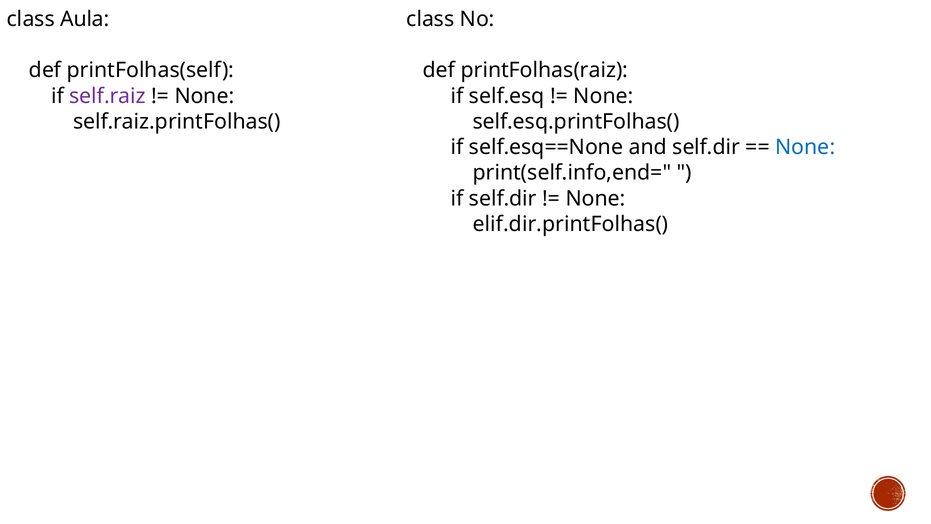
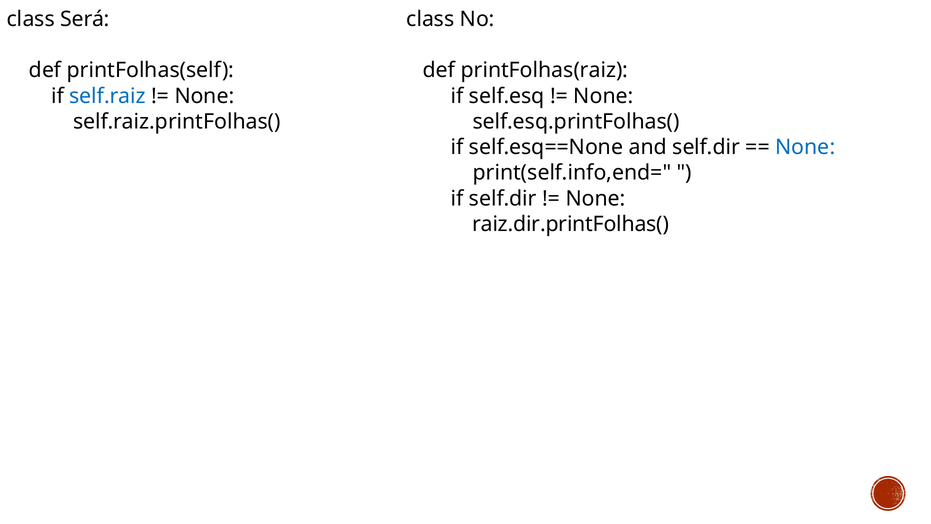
Aula: Aula -> Será
self.raiz colour: purple -> blue
elif.dir.printFolhas(: elif.dir.printFolhas( -> raiz.dir.printFolhas(
